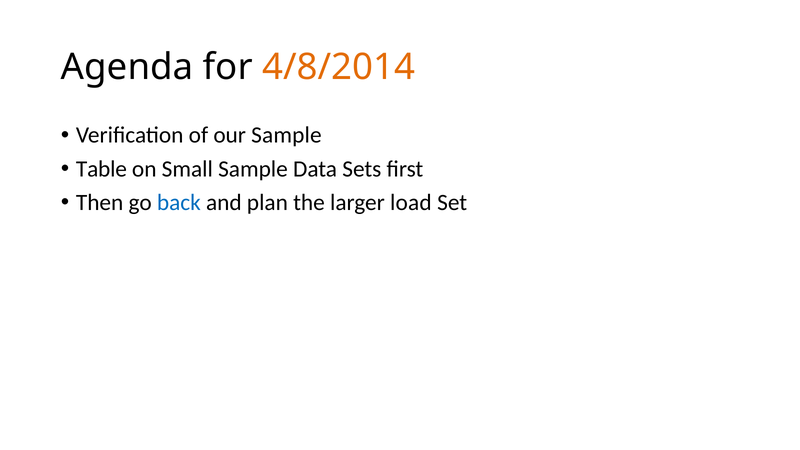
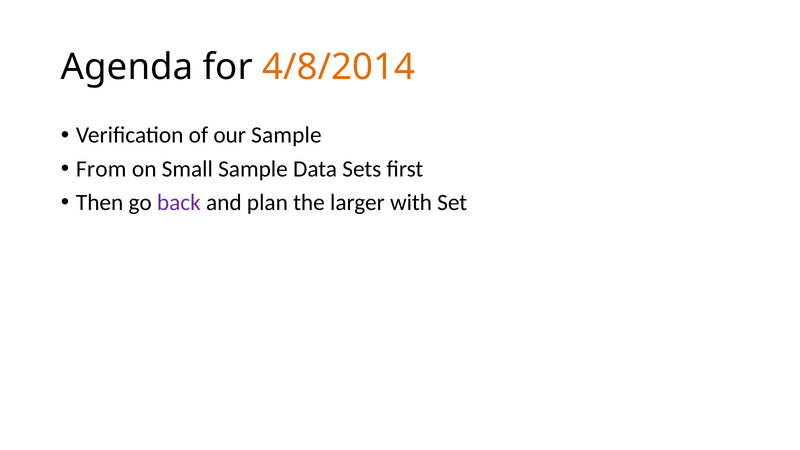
Table: Table -> From
back colour: blue -> purple
load: load -> with
